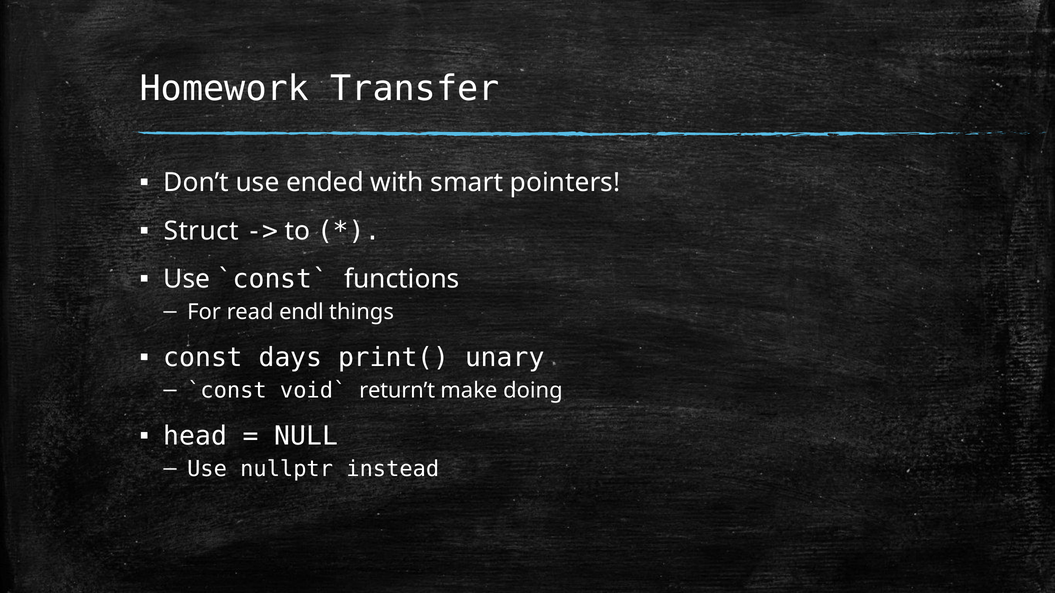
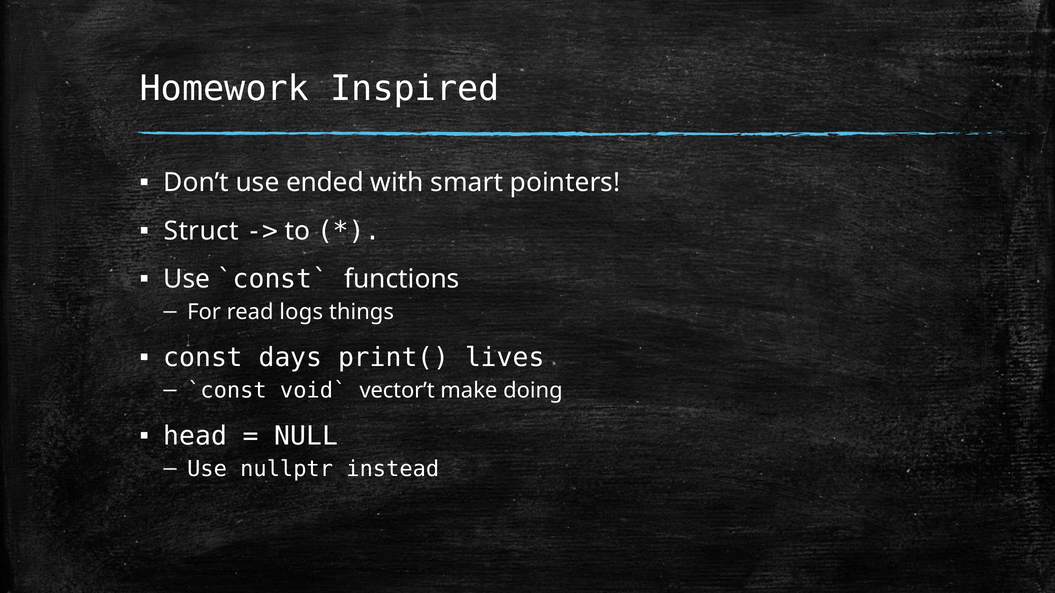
Transfer: Transfer -> Inspired
endl: endl -> logs
unary: unary -> lives
return’t: return’t -> vector’t
